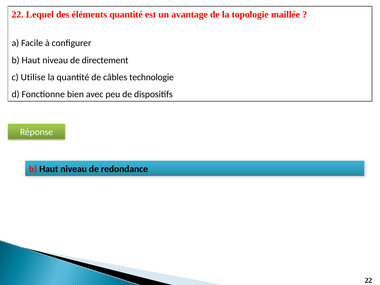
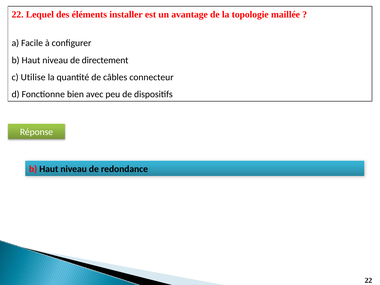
éléments quantité: quantité -> installer
technologie: technologie -> connecteur
